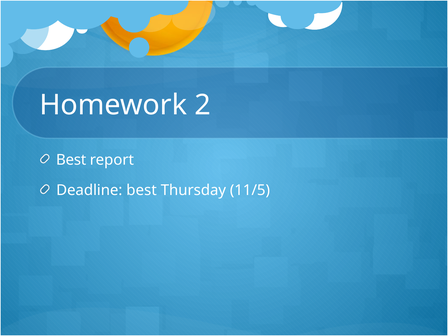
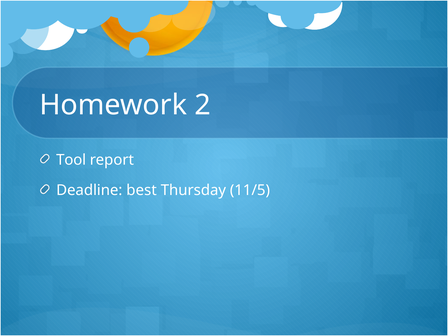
Best at (71, 160): Best -> Tool
